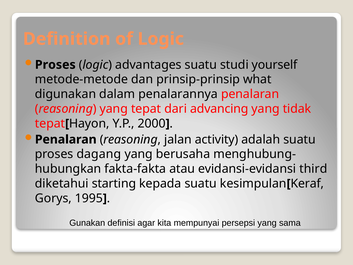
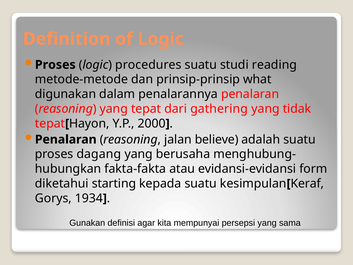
advantages: advantages -> procedures
yourself: yourself -> reading
advancing: advancing -> gathering
activity: activity -> believe
third: third -> form
1995: 1995 -> 1934
